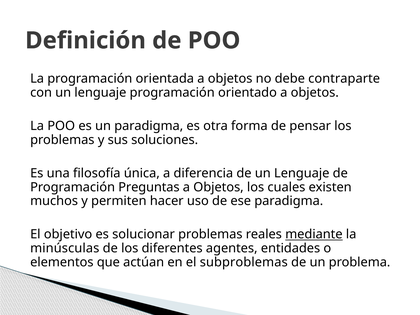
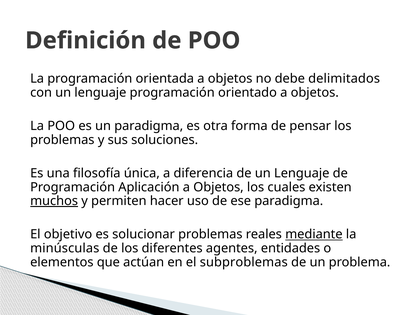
contraparte: contraparte -> delimitados
Preguntas: Preguntas -> Aplicación
muchos underline: none -> present
